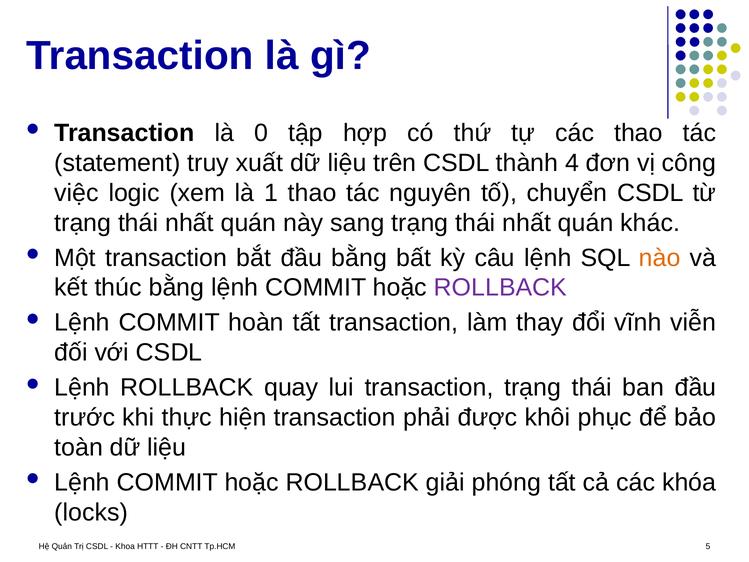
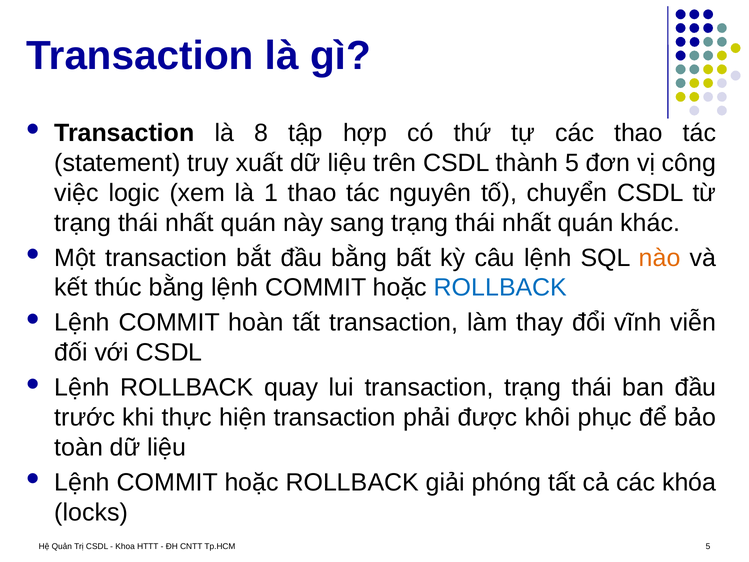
0: 0 -> 8
thành 4: 4 -> 5
ROLLBACK at (500, 288) colour: purple -> blue
